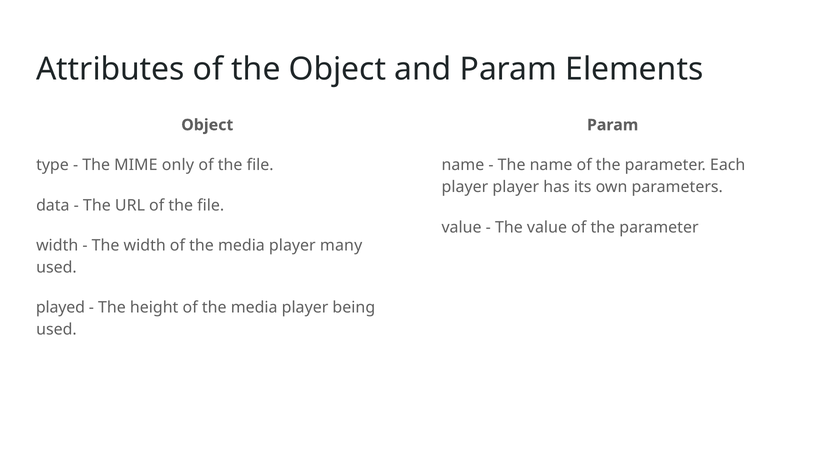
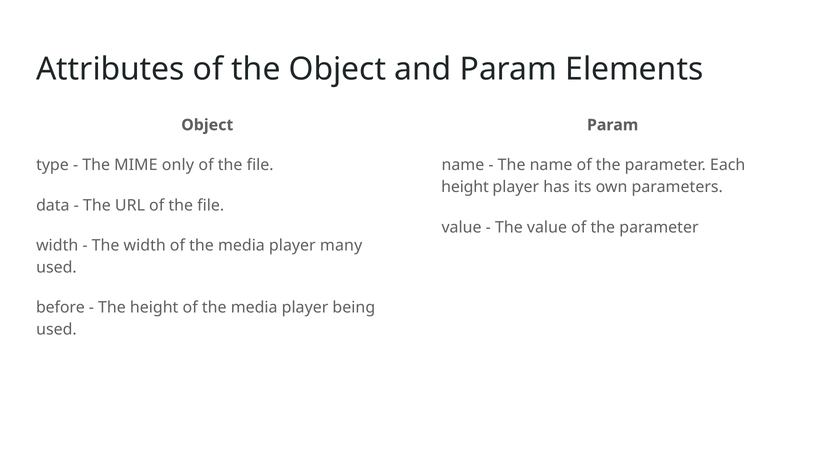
player at (465, 187): player -> height
played: played -> before
